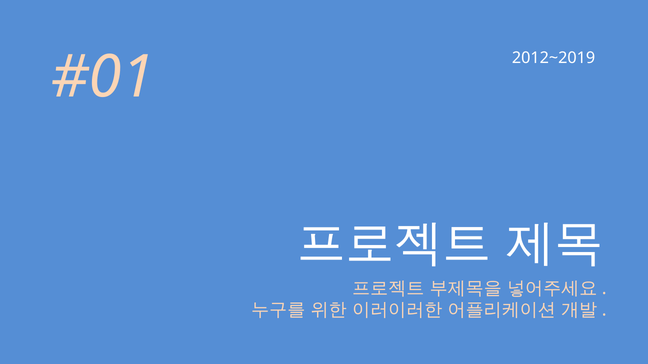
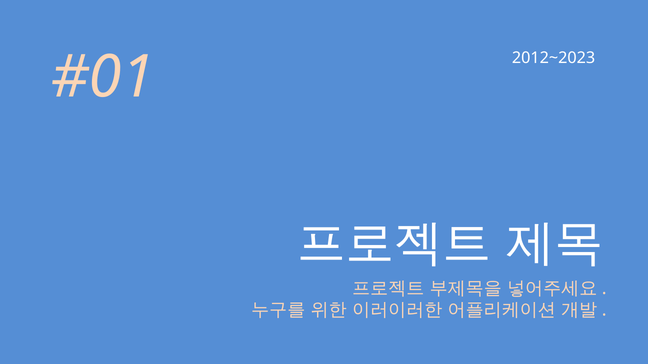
2012~2019: 2012~2019 -> 2012~2023
